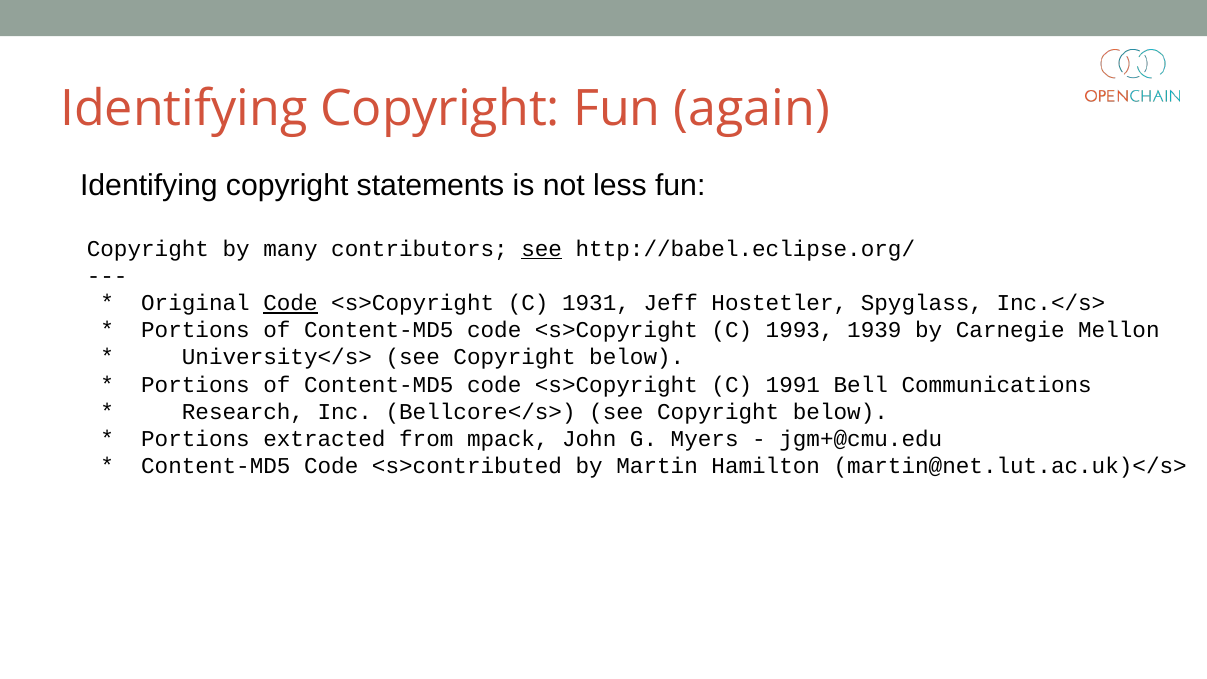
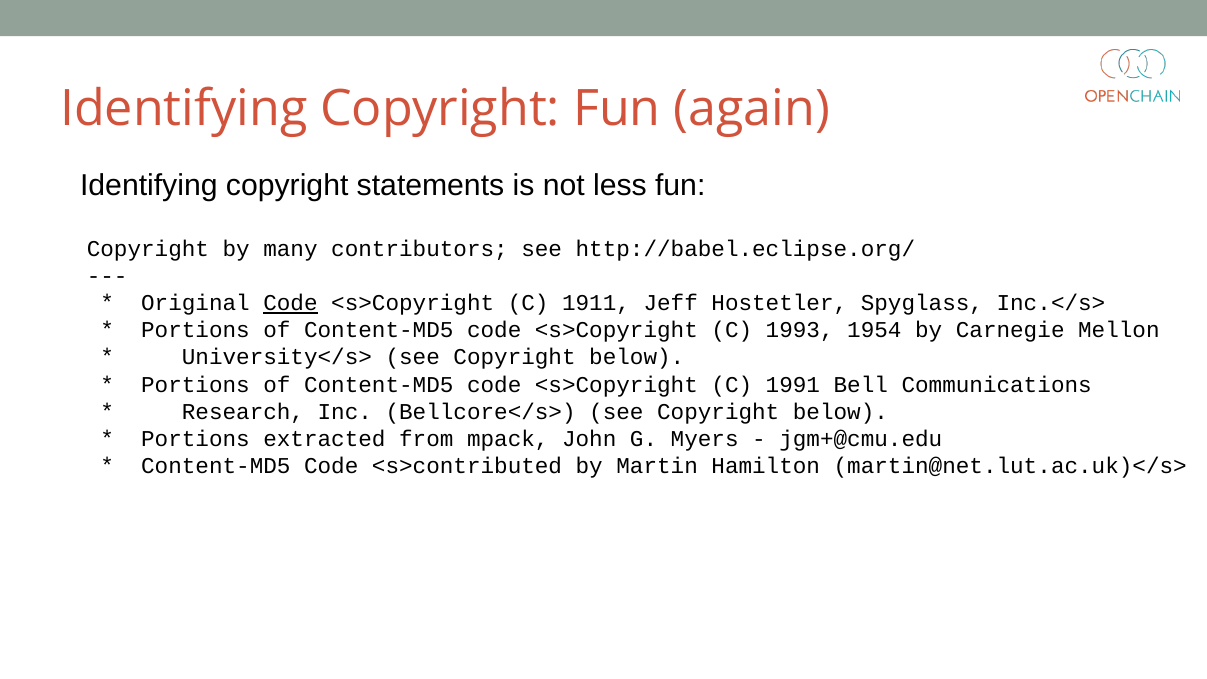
see at (542, 249) underline: present -> none
1931: 1931 -> 1911
1939: 1939 -> 1954
